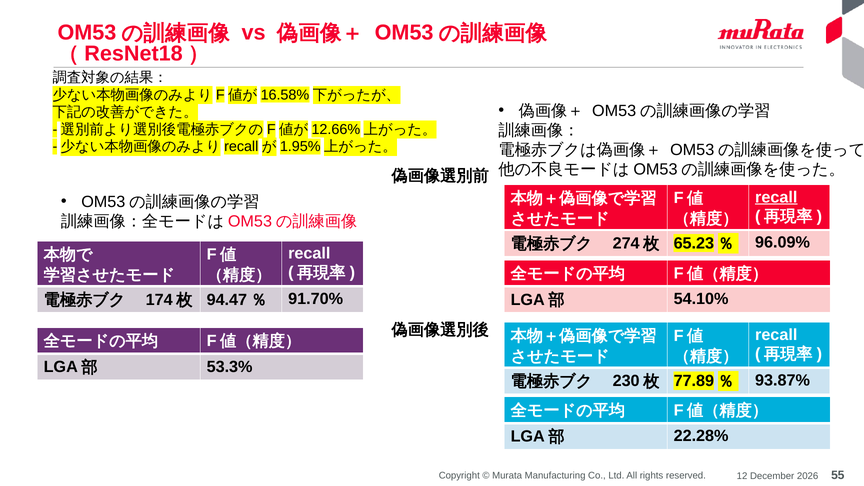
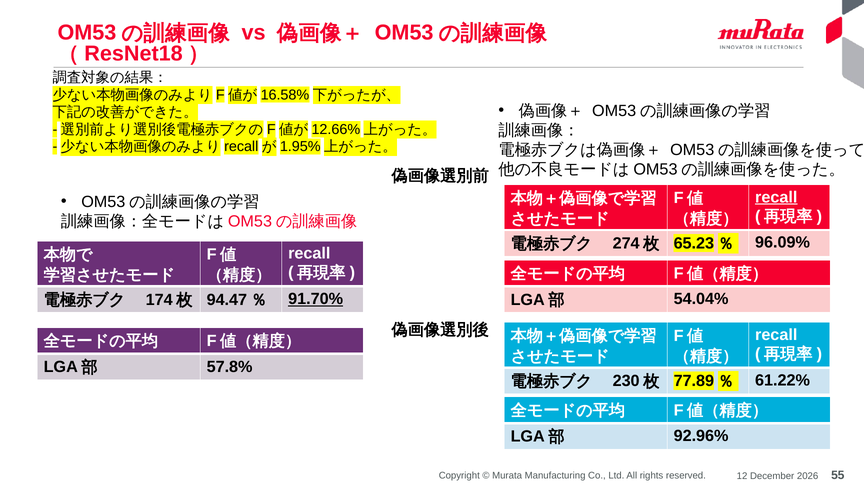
54.10%: 54.10% -> 54.04%
91.70% underline: none -> present
53.3%: 53.3% -> 57.8%
93.87%: 93.87% -> 61.22%
22.28%: 22.28% -> 92.96%
